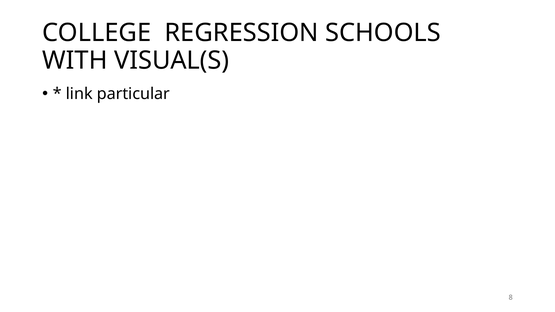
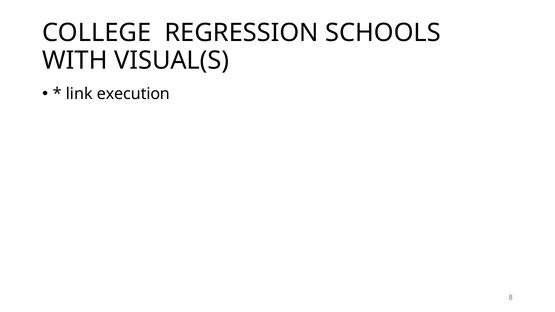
particular: particular -> execution
